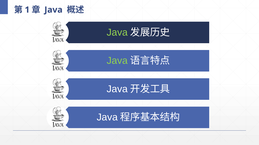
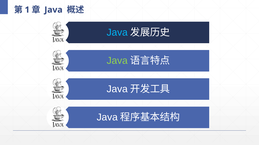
Java at (117, 33) colour: light green -> light blue
